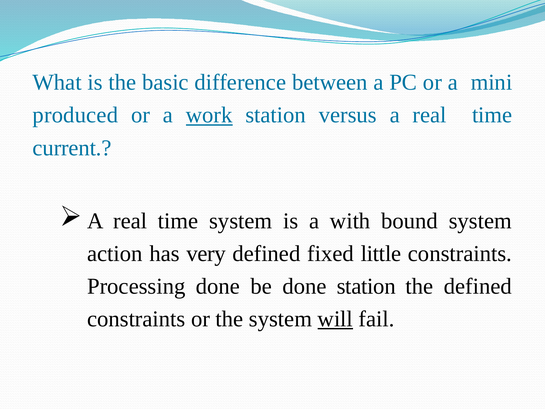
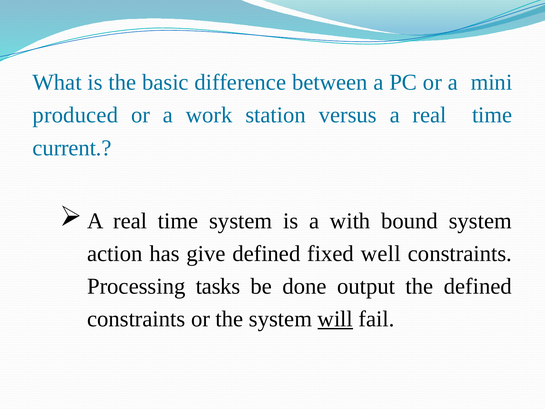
work underline: present -> none
very: very -> give
little: little -> well
Processing done: done -> tasks
done station: station -> output
